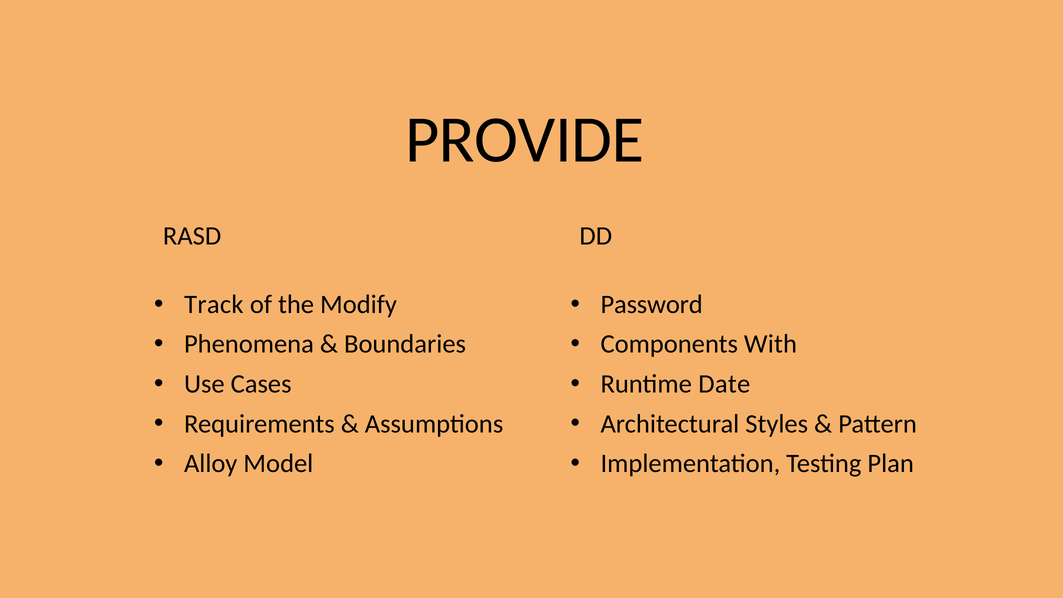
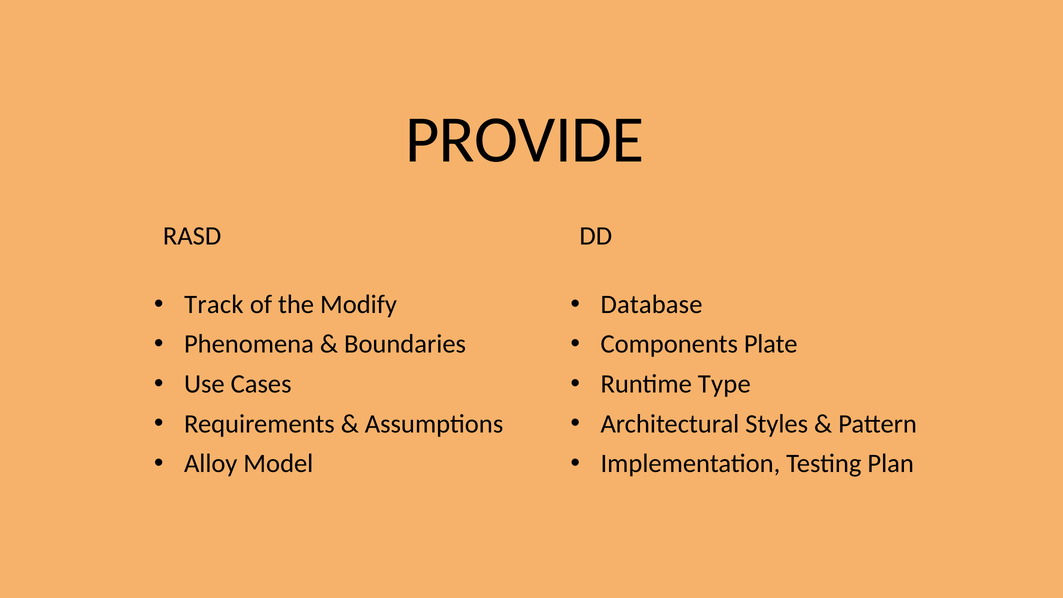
Password: Password -> Database
With: With -> Plate
Date: Date -> Type
